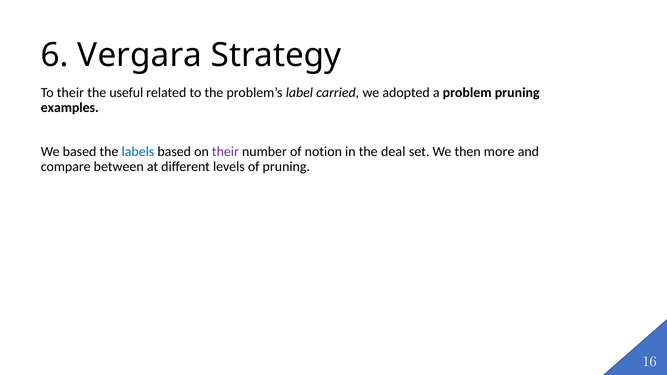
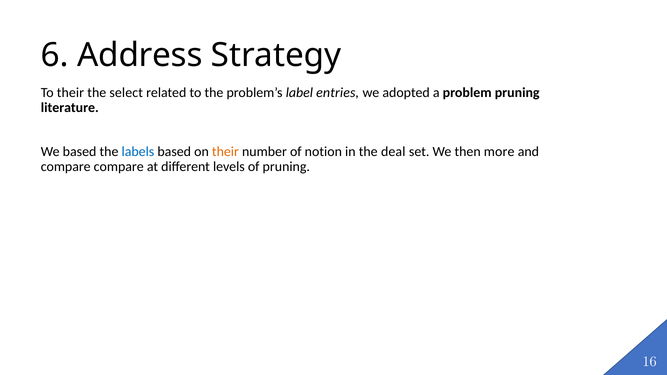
Vergara: Vergara -> Address
useful: useful -> select
carried: carried -> entries
examples: examples -> literature
their at (225, 152) colour: purple -> orange
compare between: between -> compare
